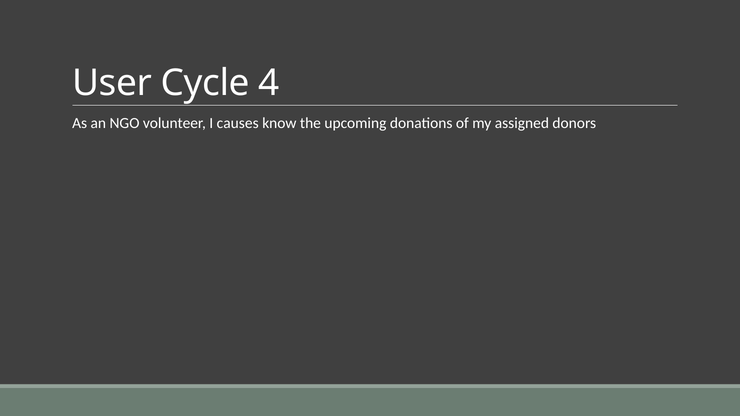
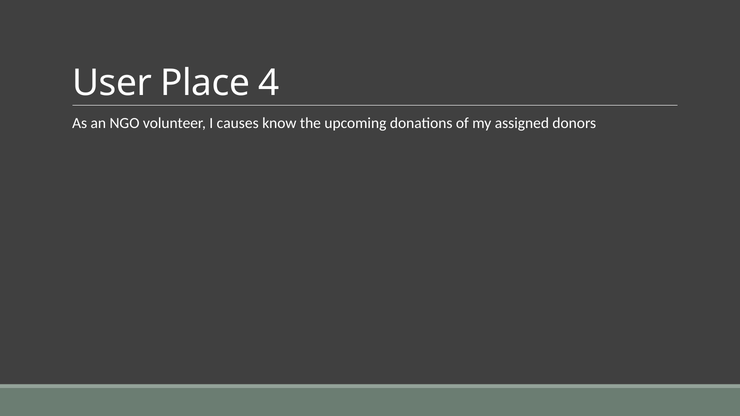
Cycle: Cycle -> Place
